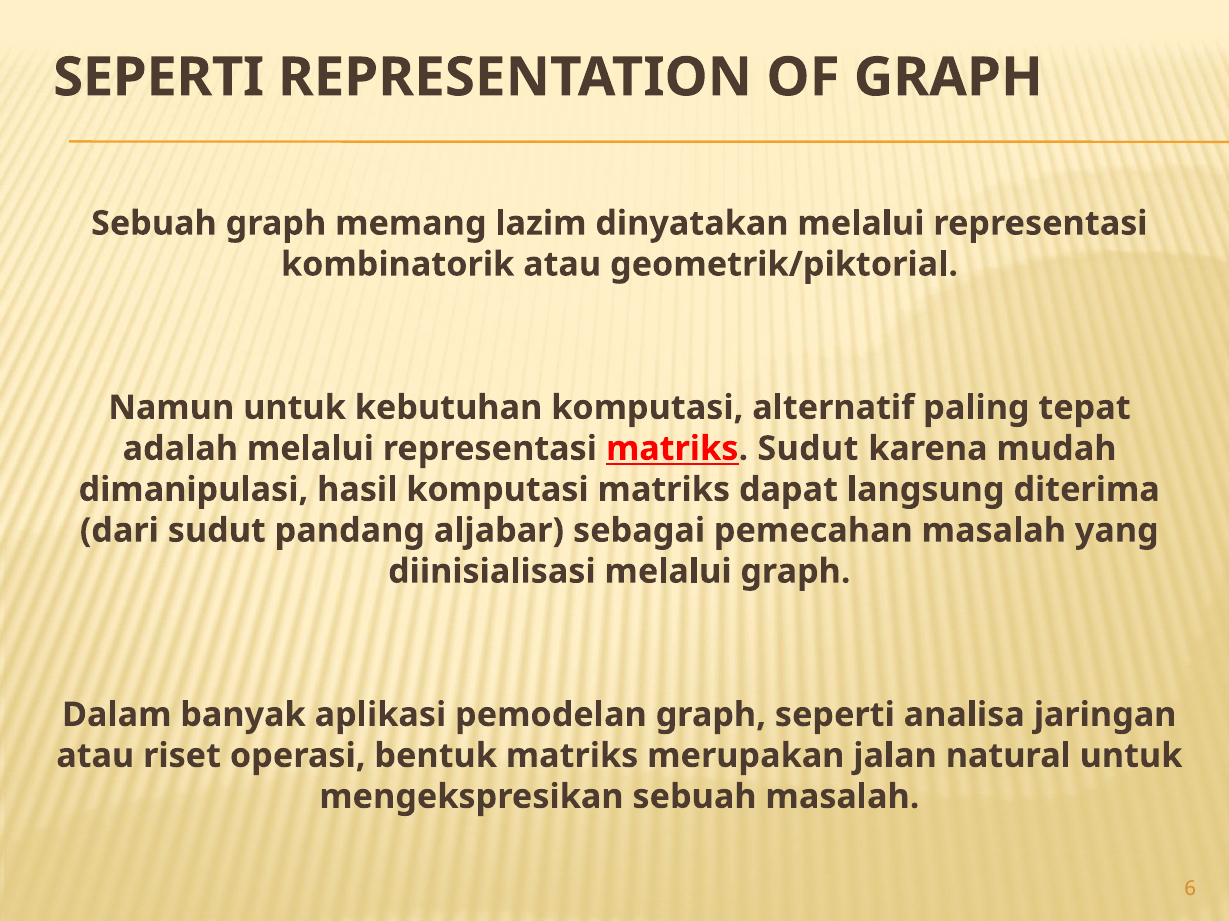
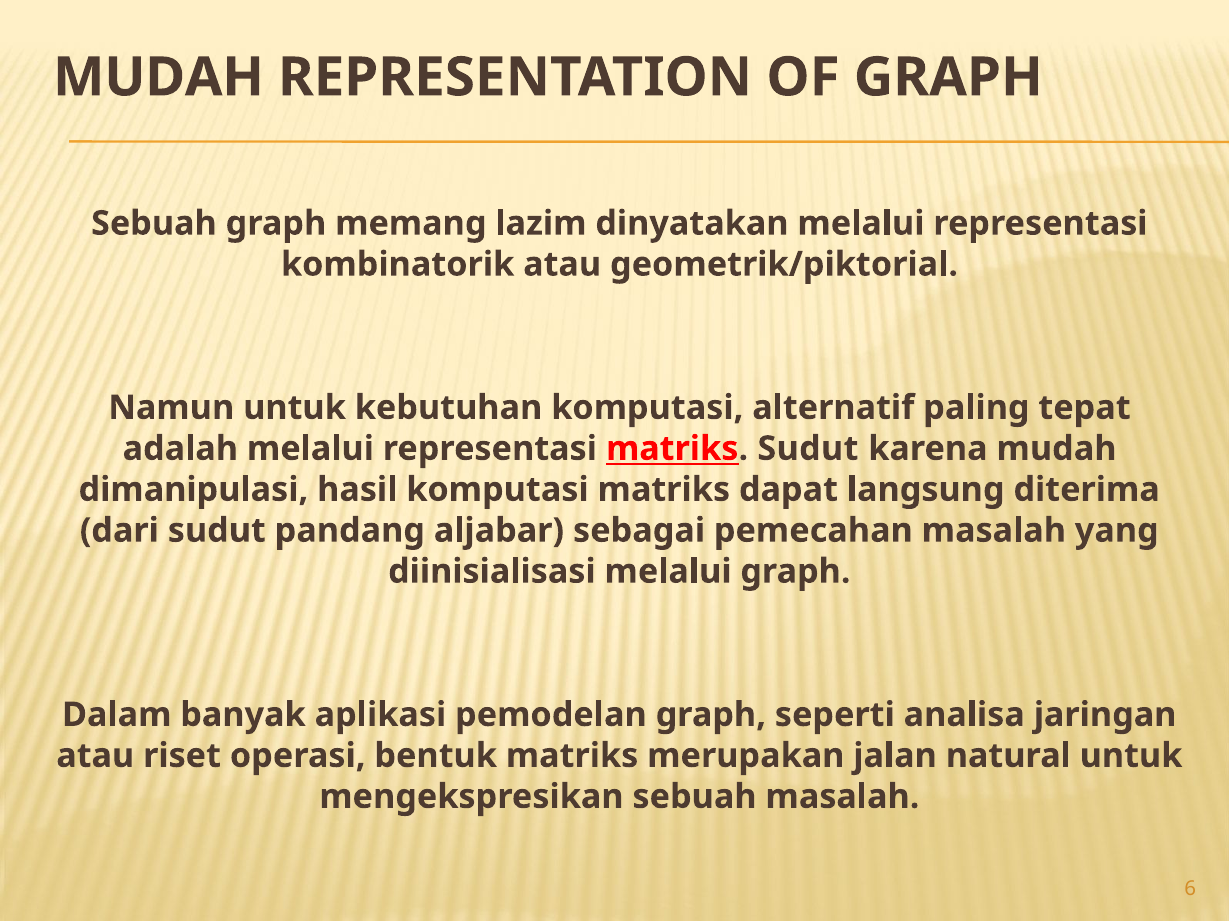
SEPERTI at (159, 77): SEPERTI -> MUDAH
